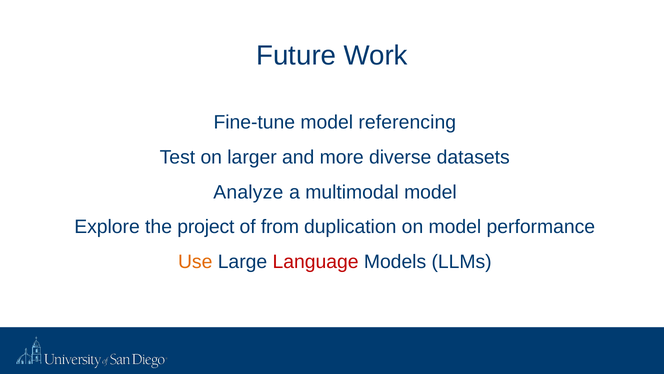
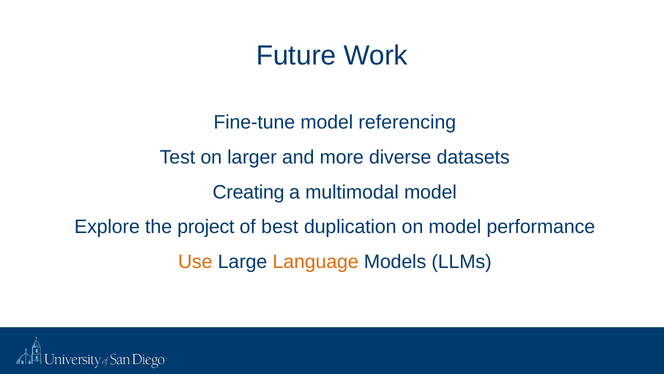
Analyze: Analyze -> Creating
from: from -> best
Language colour: red -> orange
